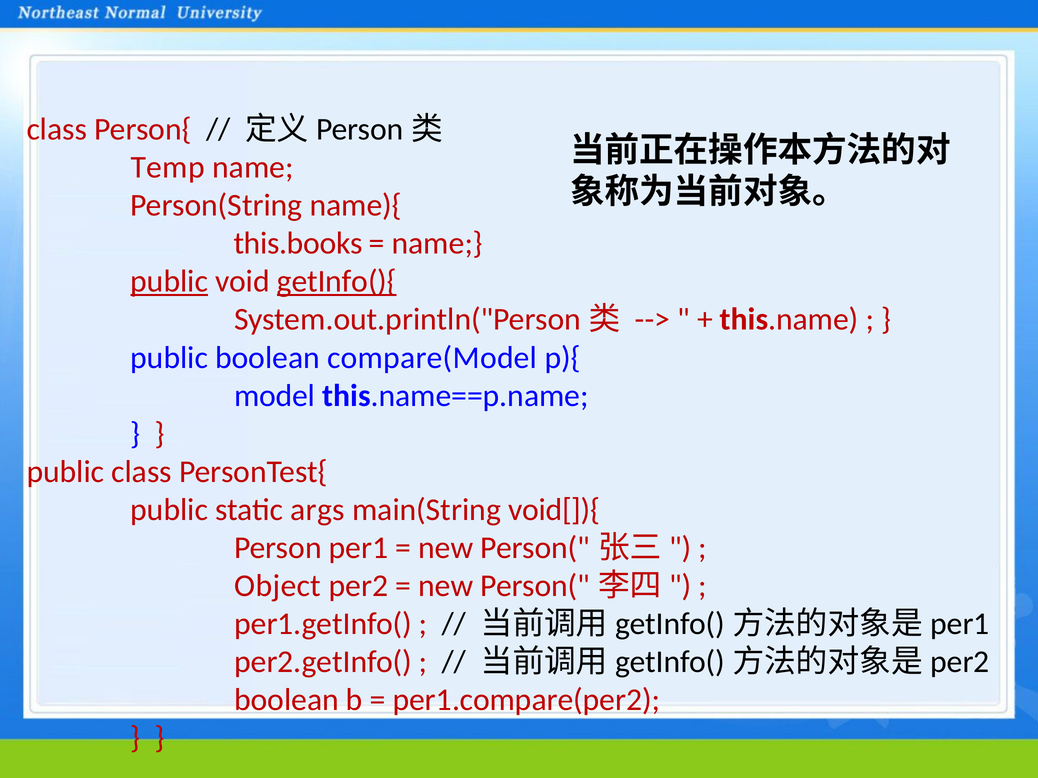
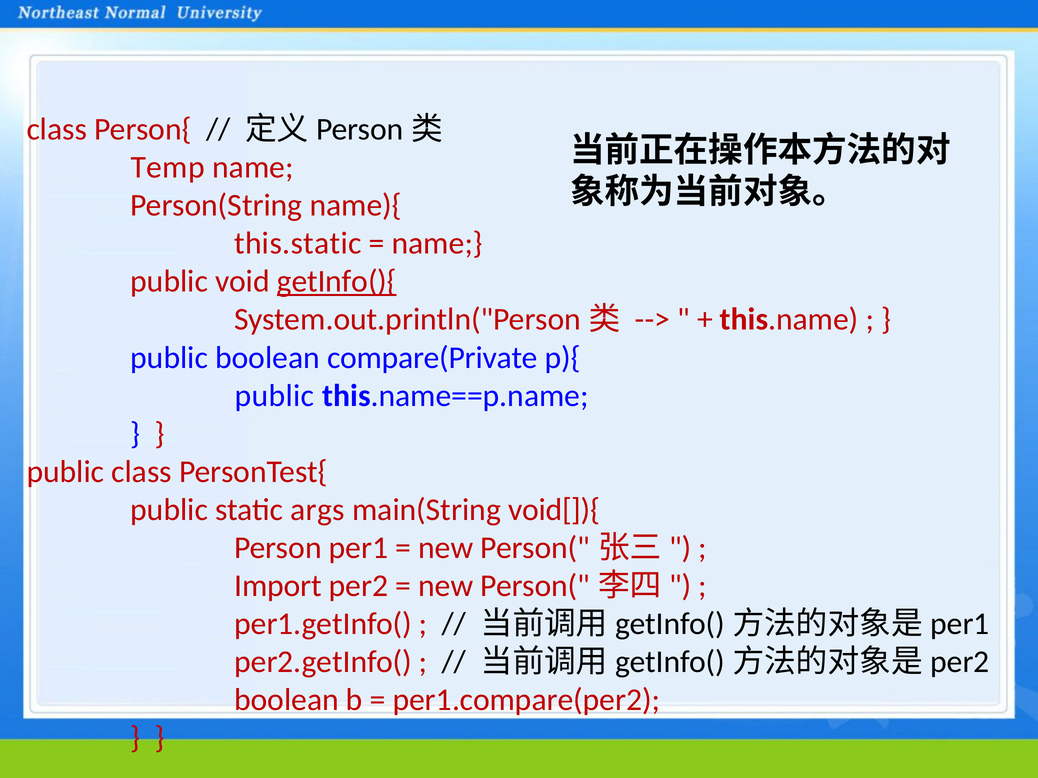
this.books: this.books -> this.static
public at (169, 282) underline: present -> none
compare(Model: compare(Model -> compare(Private
model at (275, 396): model -> public
Object: Object -> Import
